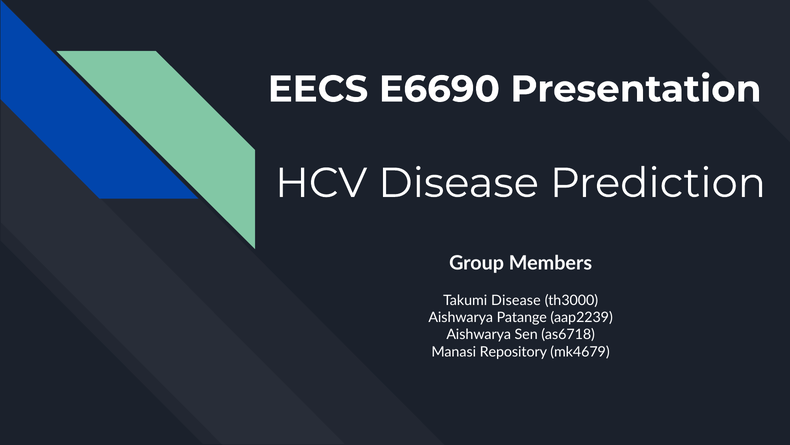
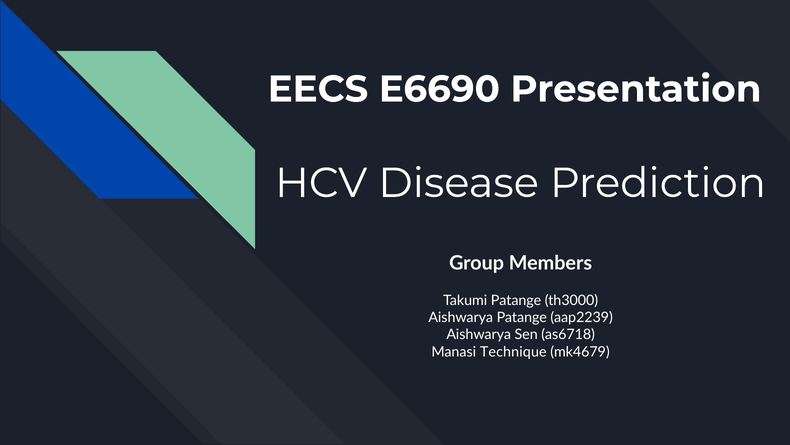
Takumi Disease: Disease -> Patange
Repository: Repository -> Technique
